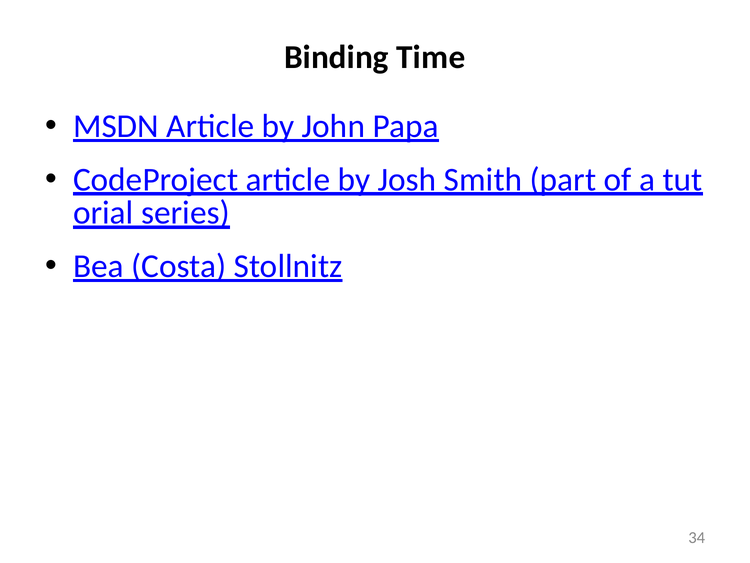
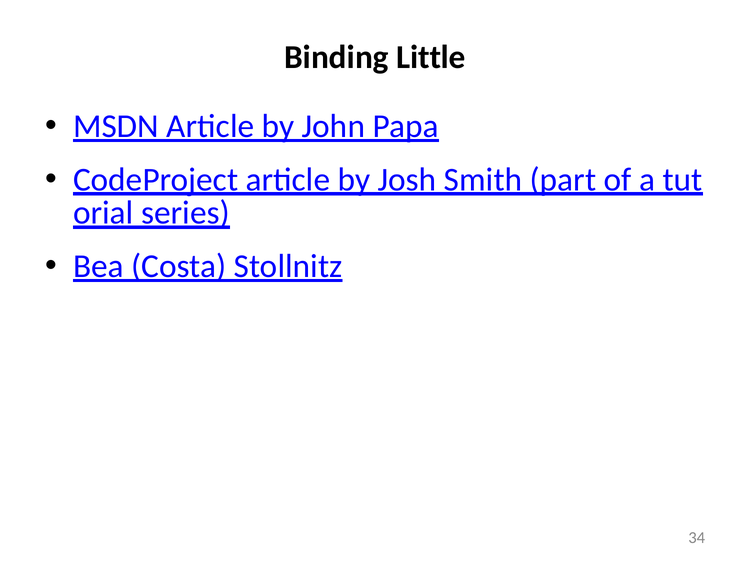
Time: Time -> Little
